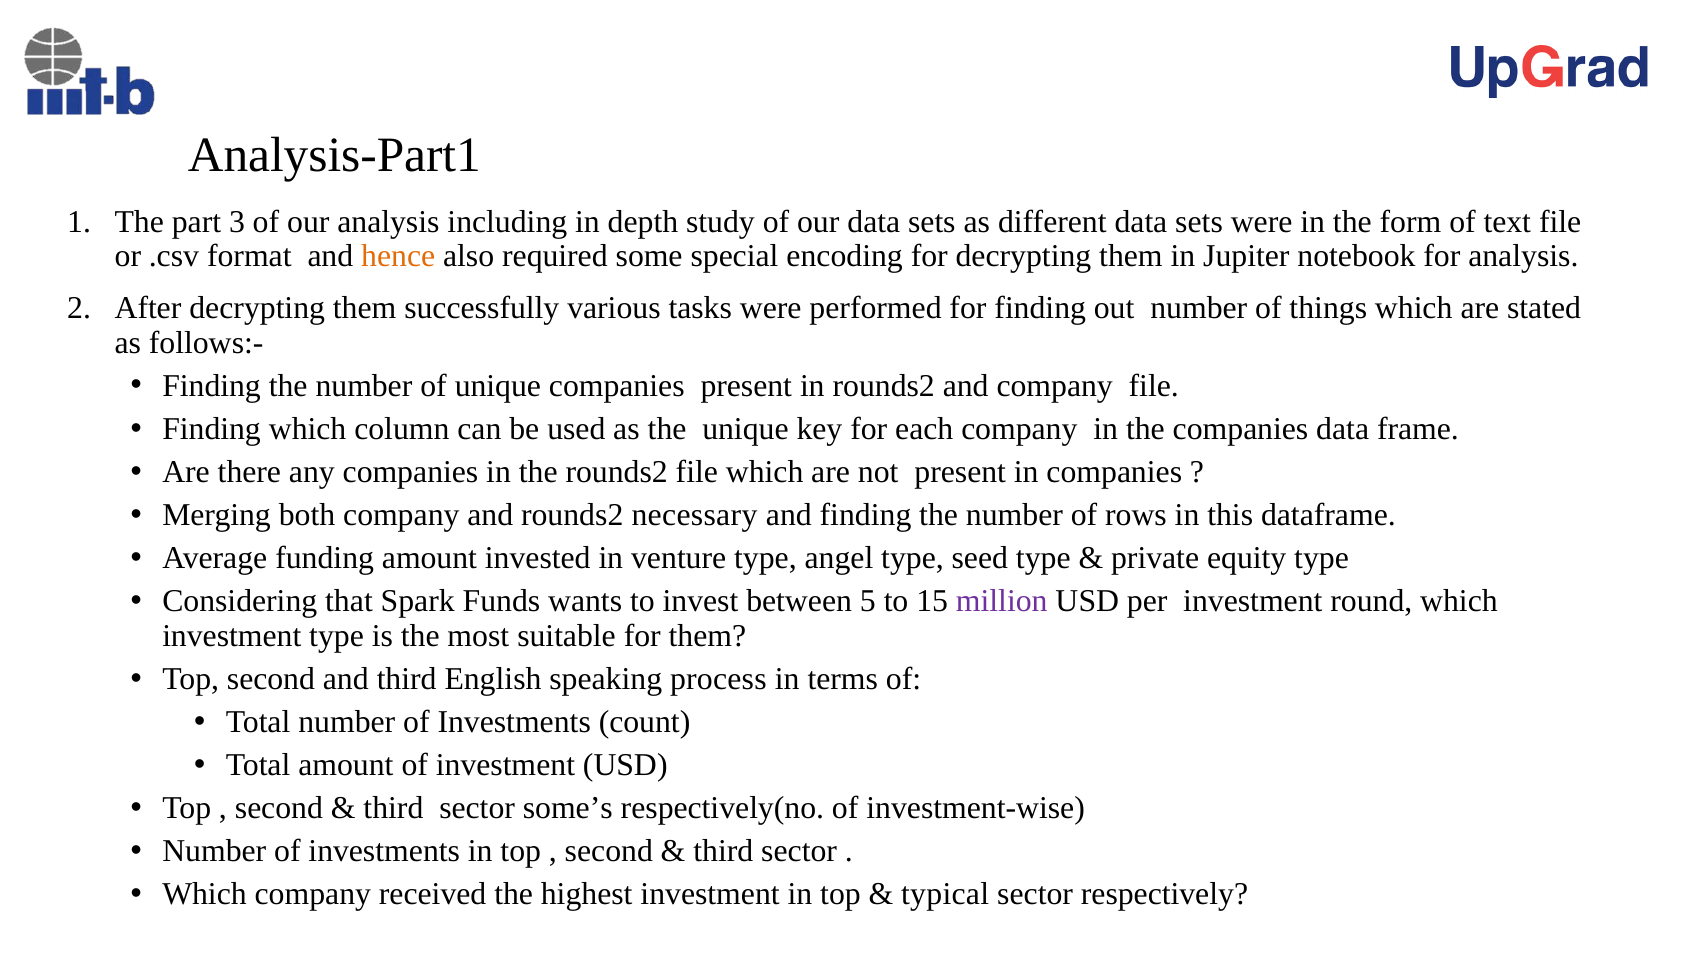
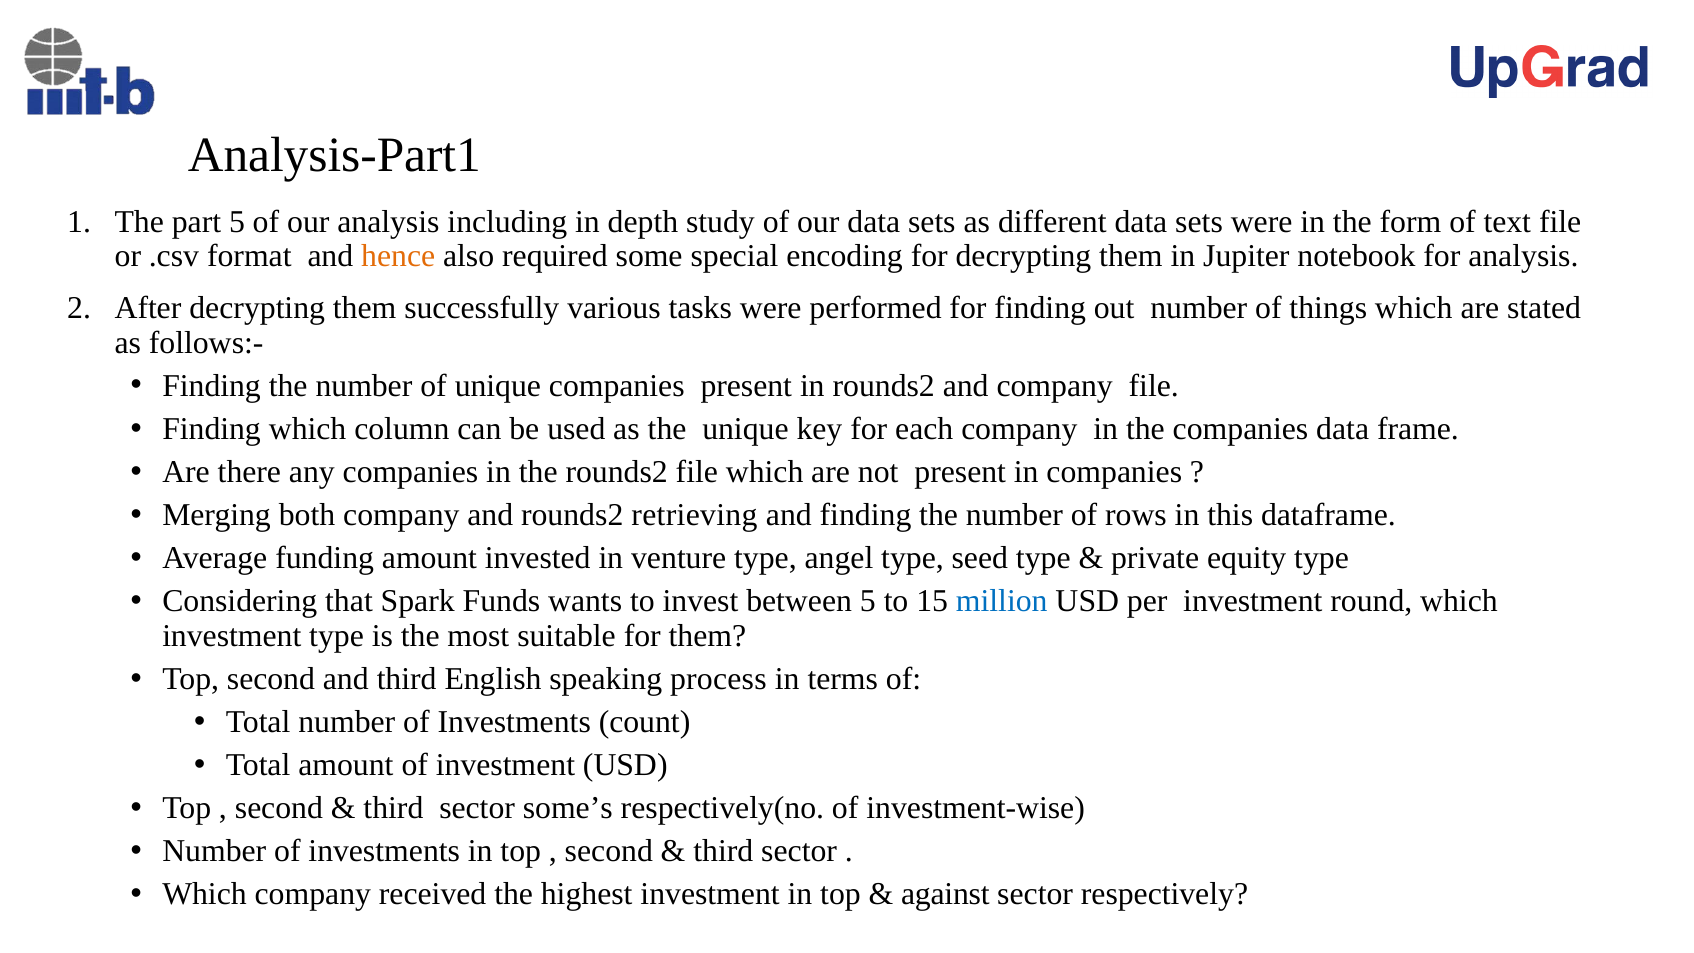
part 3: 3 -> 5
necessary: necessary -> retrieving
million colour: purple -> blue
typical: typical -> against
